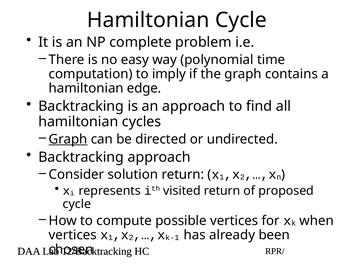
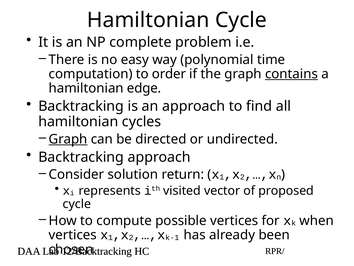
imply: imply -> order
contains underline: none -> present
visited return: return -> vector
